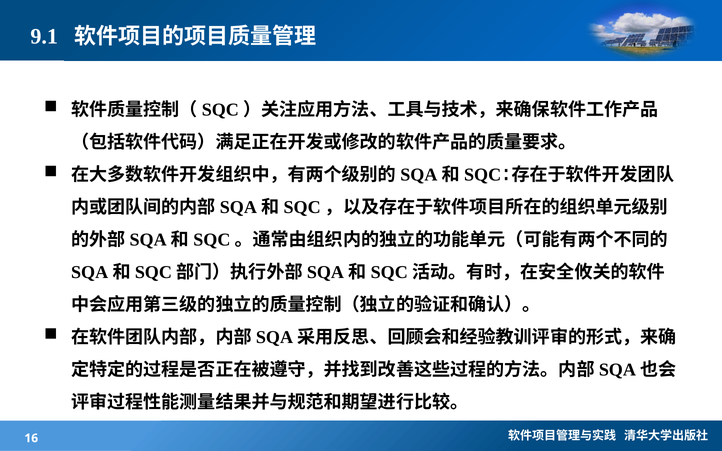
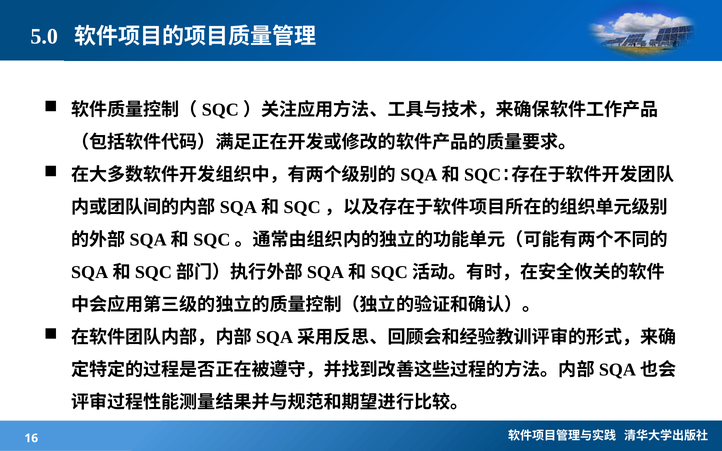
9.1: 9.1 -> 5.0
